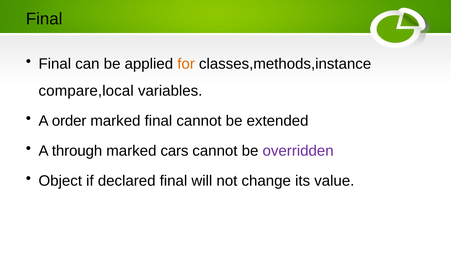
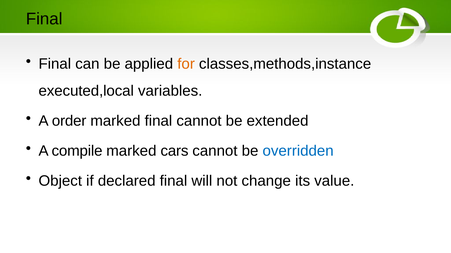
compare,local: compare,local -> executed,local
through: through -> compile
overridden colour: purple -> blue
